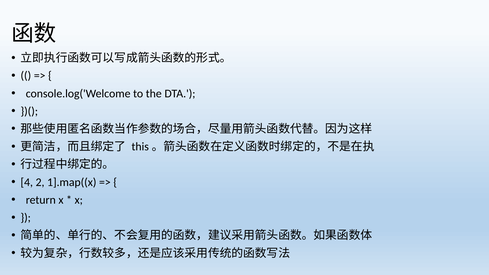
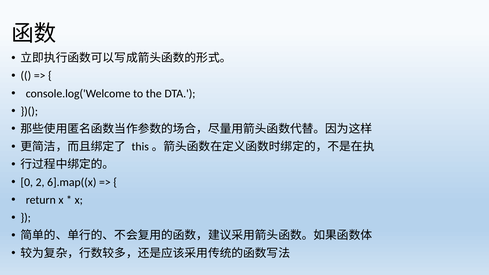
4: 4 -> 0
1].map((x: 1].map((x -> 6].map((x
